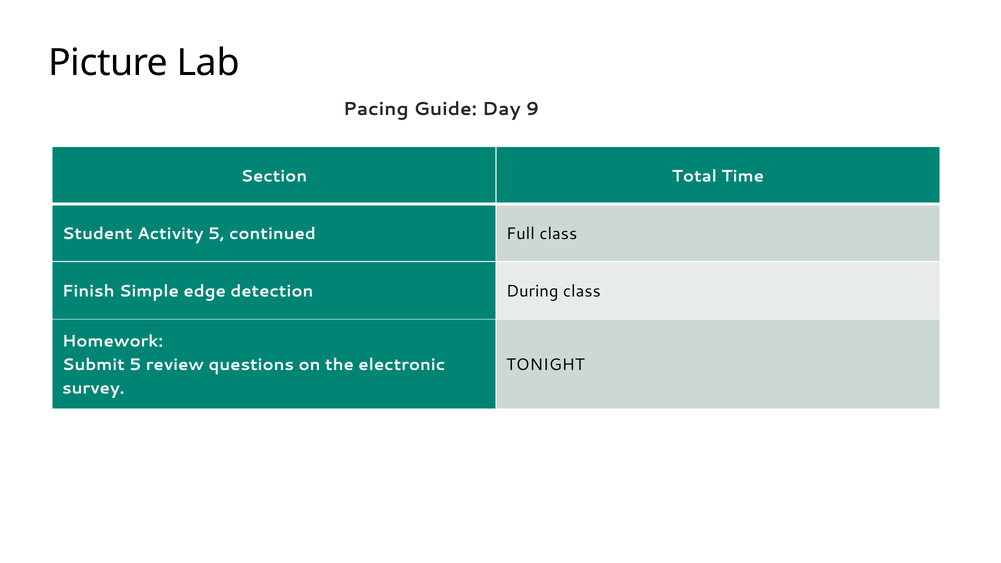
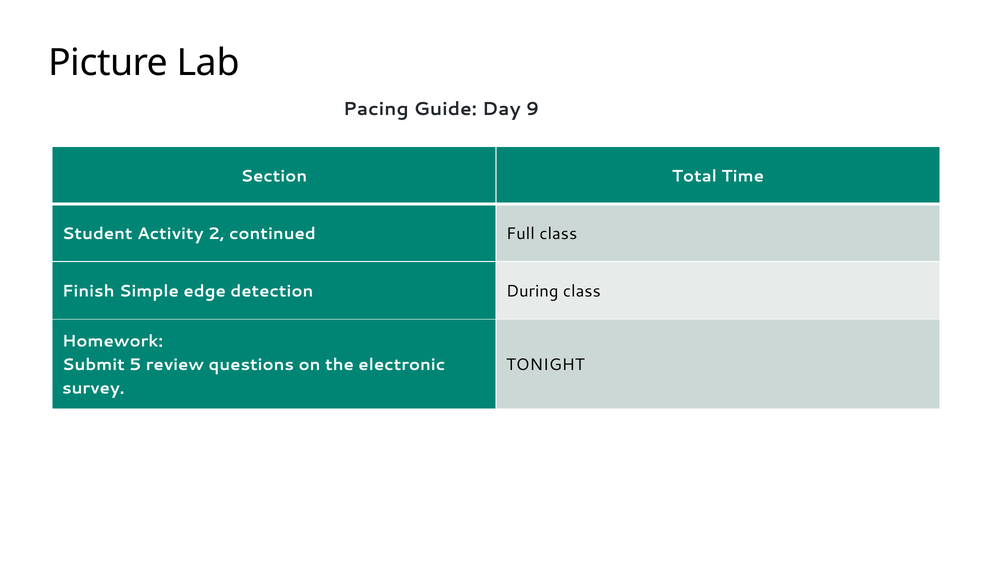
Activity 5: 5 -> 2
